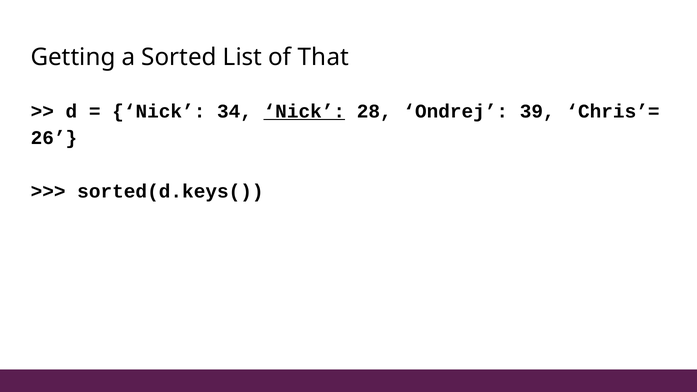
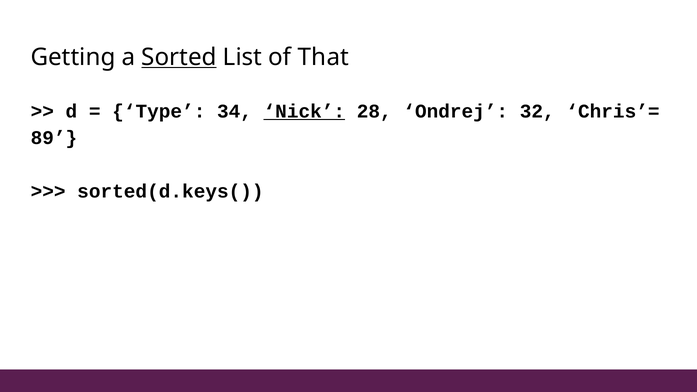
Sorted underline: none -> present
Nick at (159, 111): Nick -> Type
39: 39 -> 32
26: 26 -> 89
